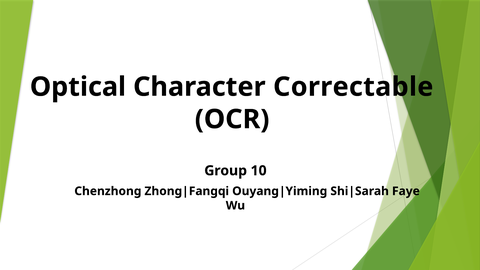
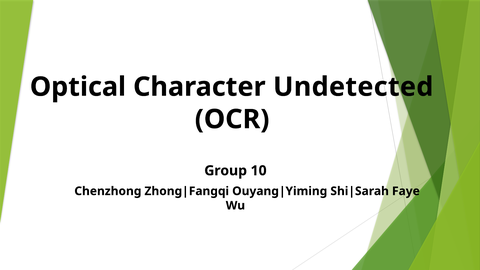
Correctable: Correctable -> Undetected
